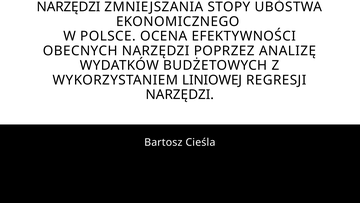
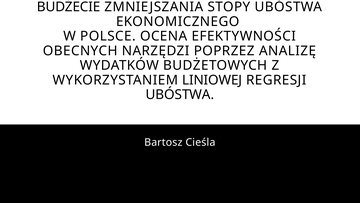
NARZĘDZI at (69, 7): NARZĘDZI -> BUDŻECIE
NARZĘDZI at (180, 94): NARZĘDZI -> UBÓSTWA
